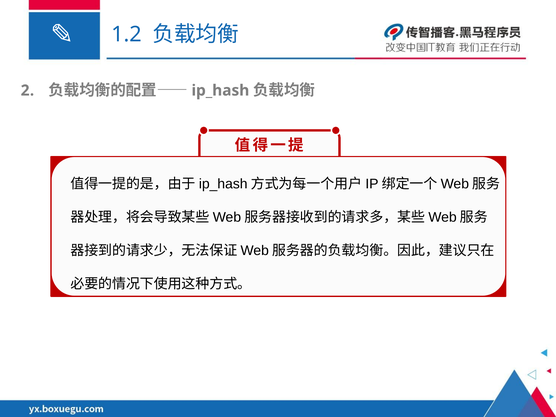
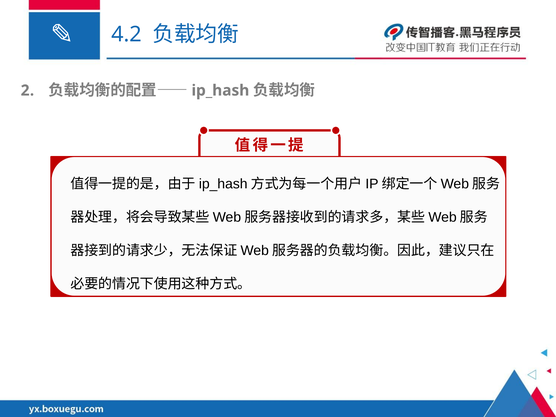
1.2: 1.2 -> 4.2
